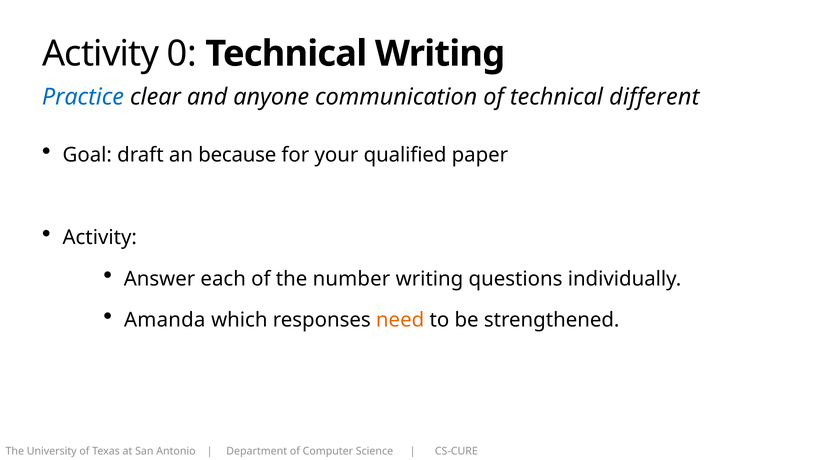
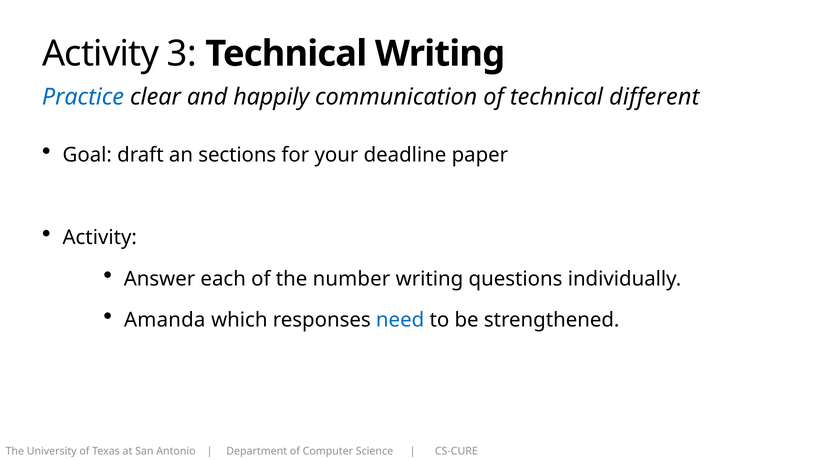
0: 0 -> 3
anyone: anyone -> happily
because: because -> sections
qualified: qualified -> deadline
need colour: orange -> blue
